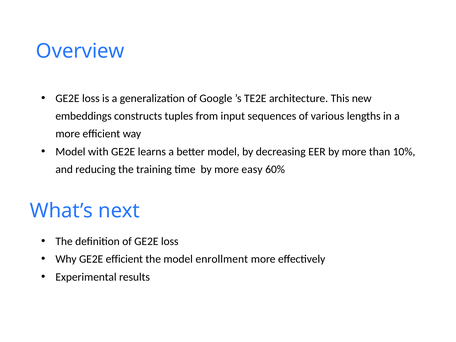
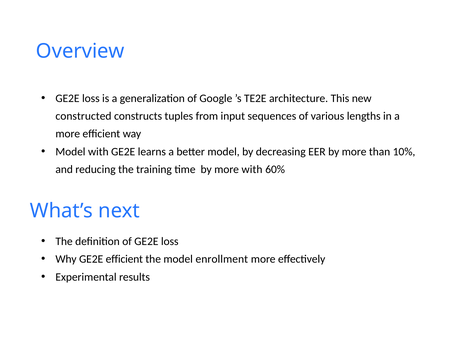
embeddings: embeddings -> constructed
more easy: easy -> with
